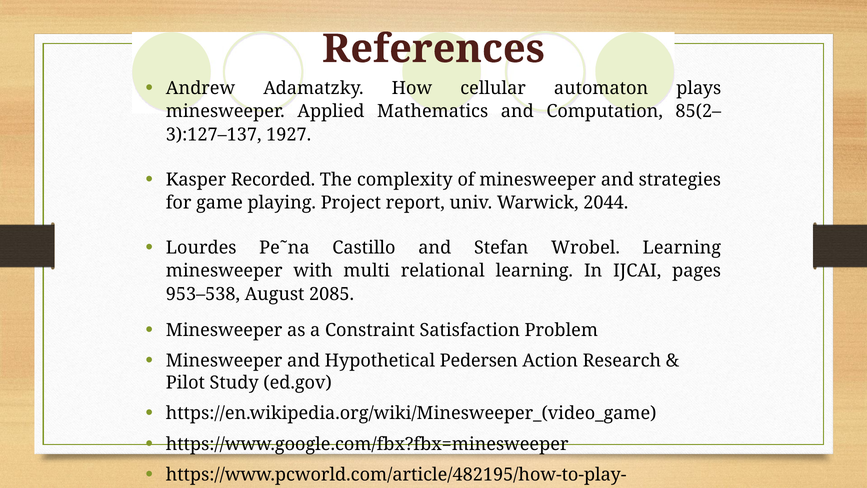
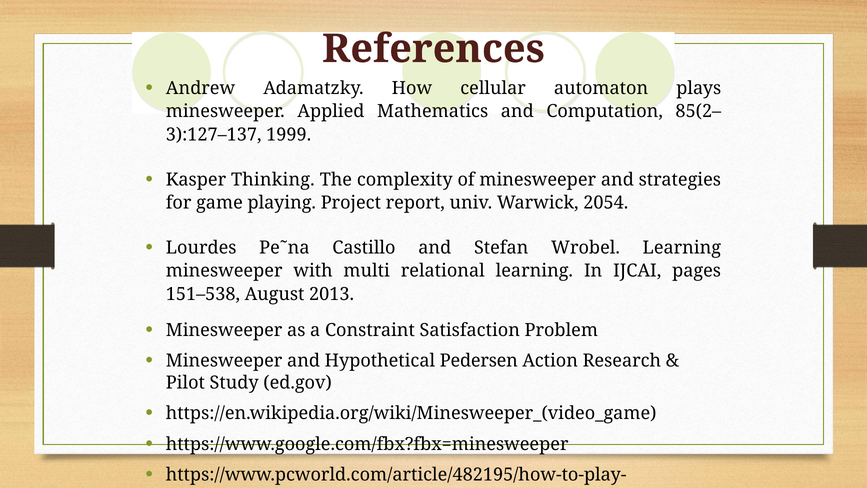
1927: 1927 -> 1999
Recorded: Recorded -> Thinking
2044: 2044 -> 2054
953–538: 953–538 -> 151–538
2085: 2085 -> 2013
